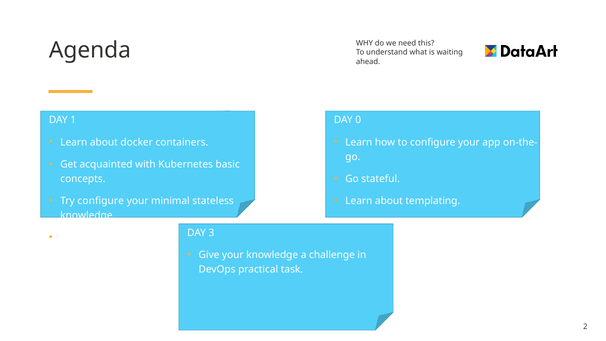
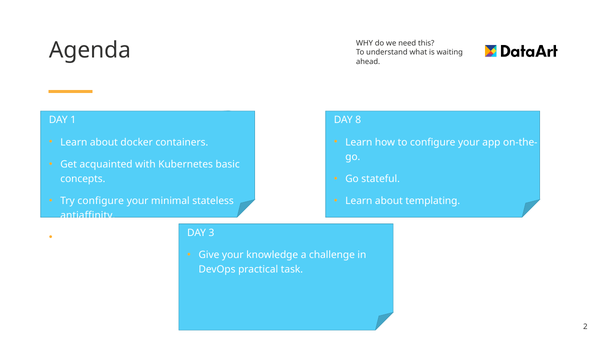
0: 0 -> 8
knowledge at (88, 215): knowledge -> antiaffinity
